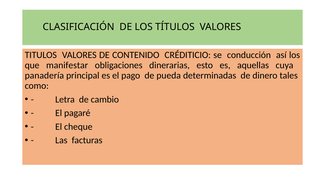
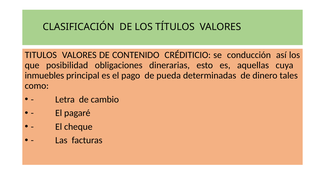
manifestar: manifestar -> posibilidad
panadería: panadería -> inmuebles
